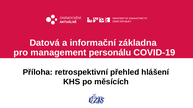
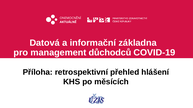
personálu: personálu -> důchodců
